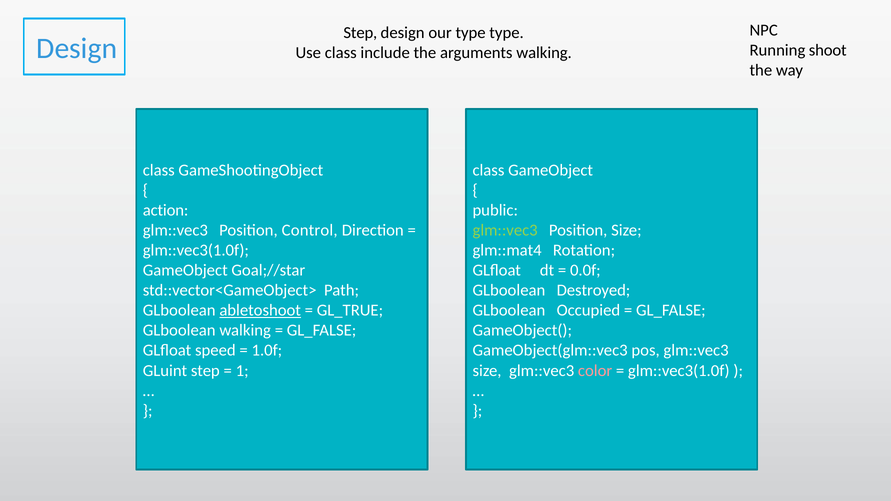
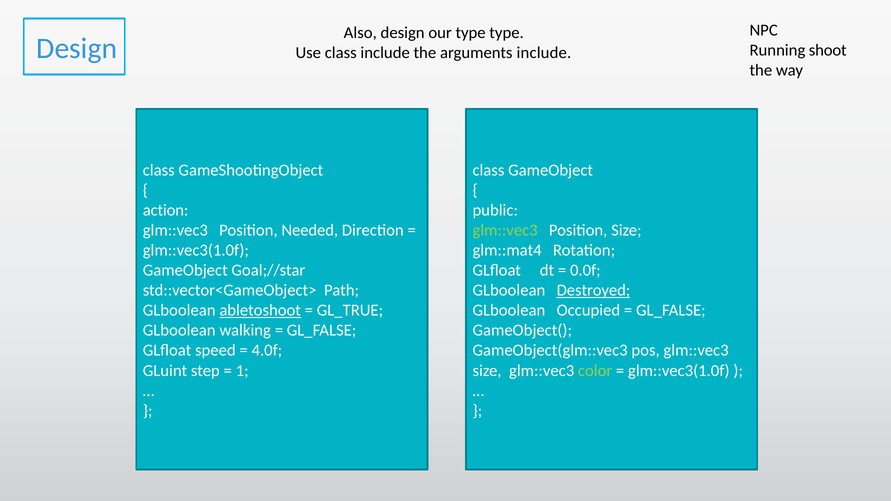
Step at (360, 33): Step -> Also
arguments walking: walking -> include
Control: Control -> Needed
Destroyed underline: none -> present
1.0f: 1.0f -> 4.0f
color colour: pink -> light green
